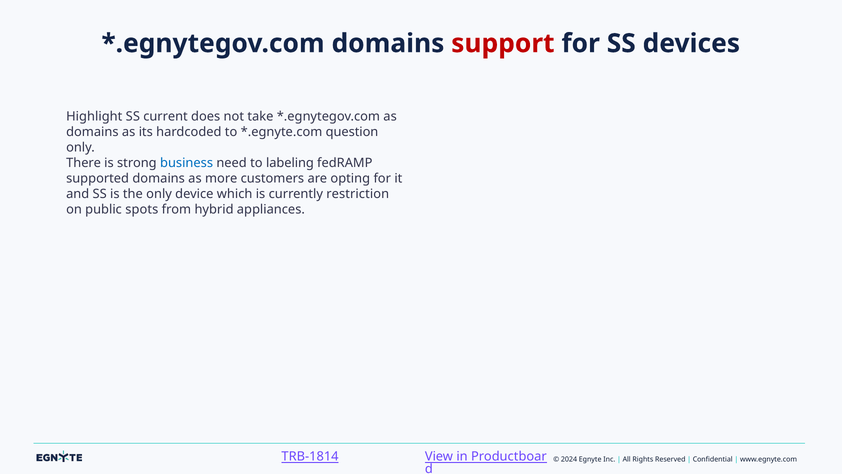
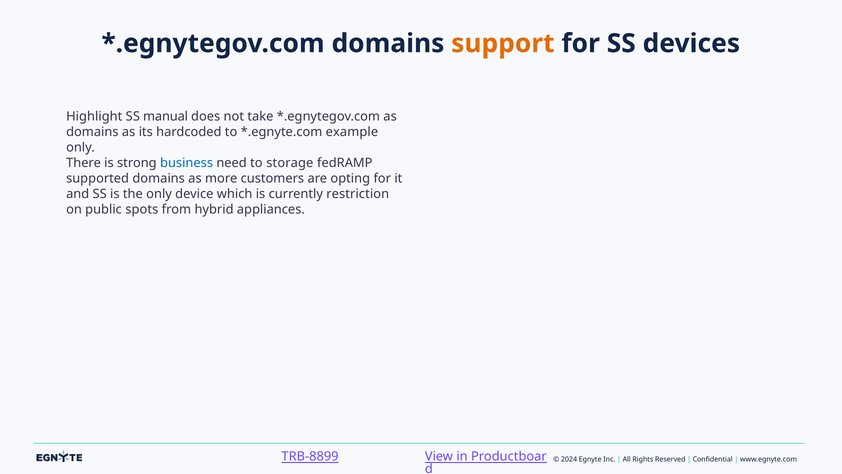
support colour: red -> orange
current: current -> manual
question: question -> example
labeling: labeling -> storage
TRB-1814: TRB-1814 -> TRB-8899
